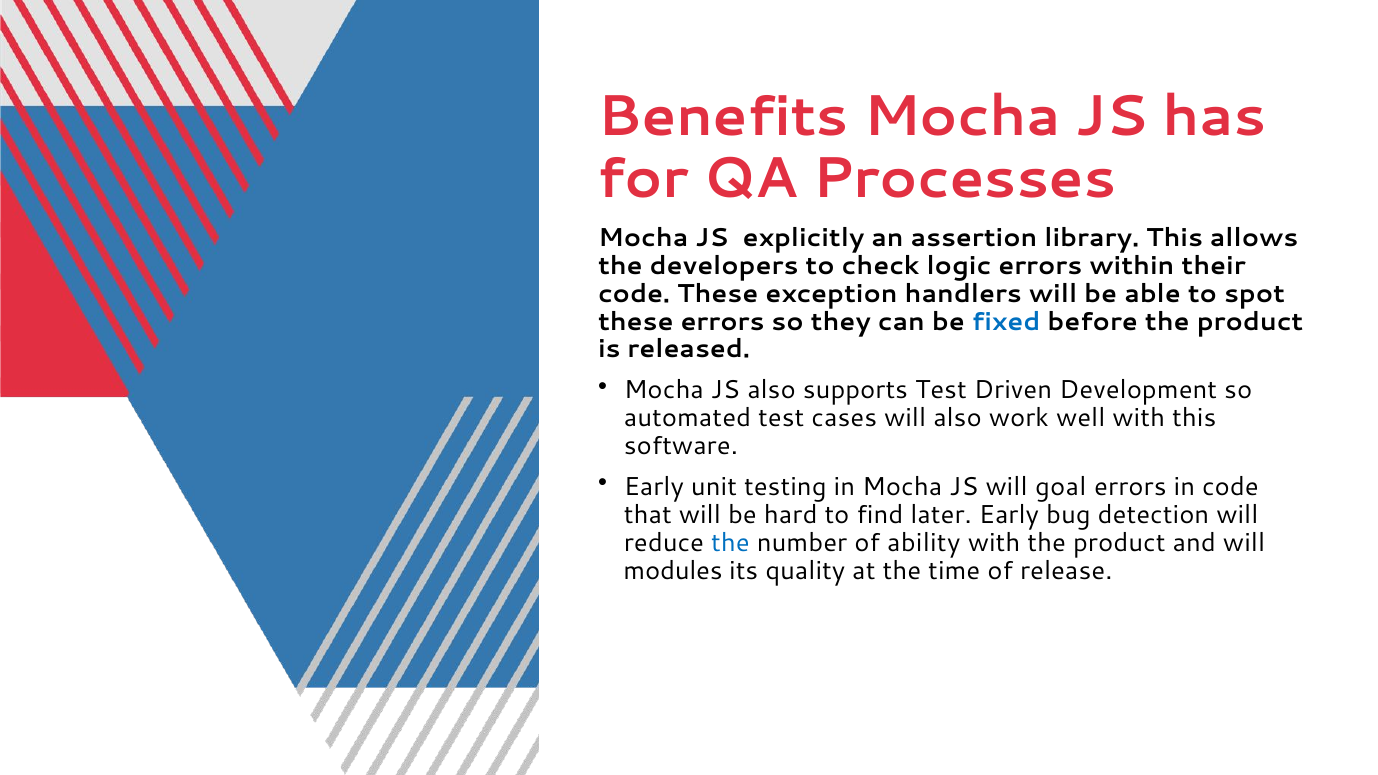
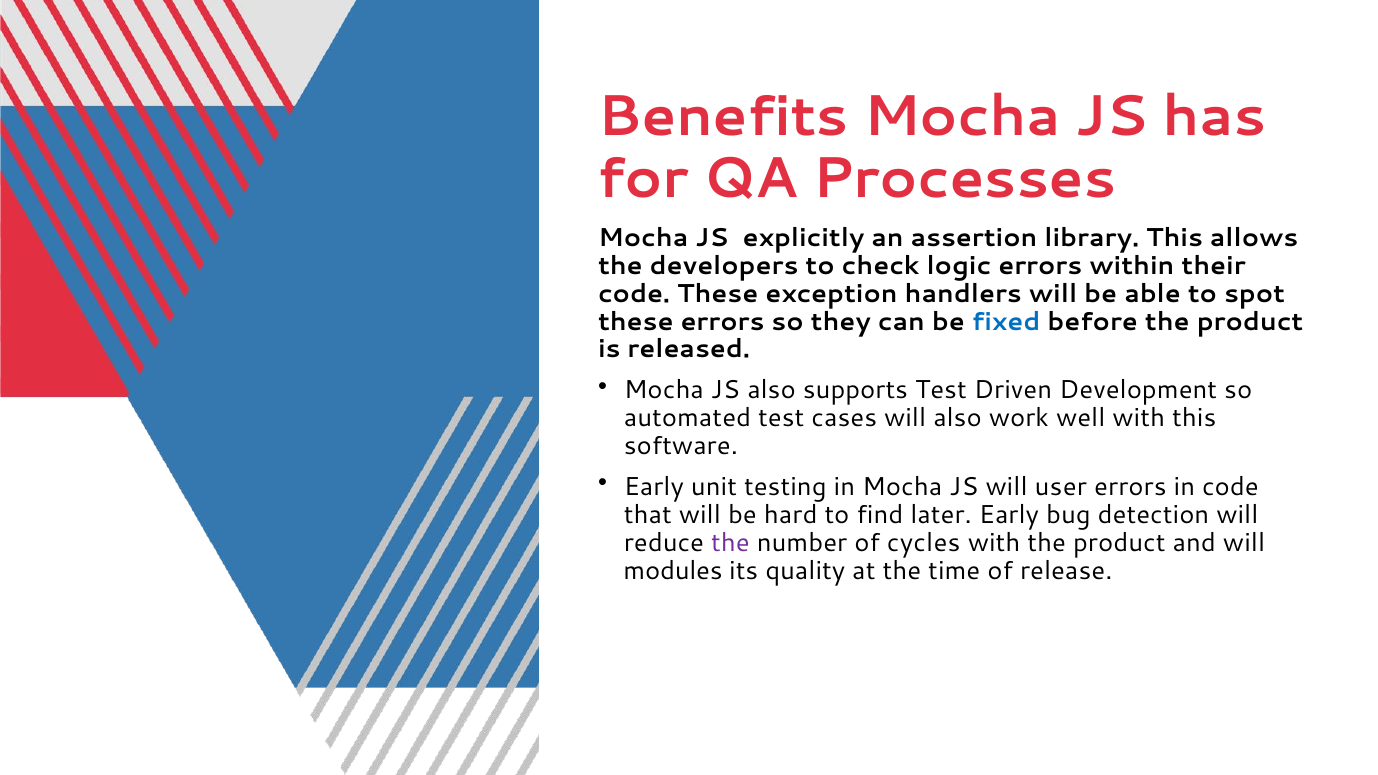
goal: goal -> user
the at (730, 543) colour: blue -> purple
ability: ability -> cycles
